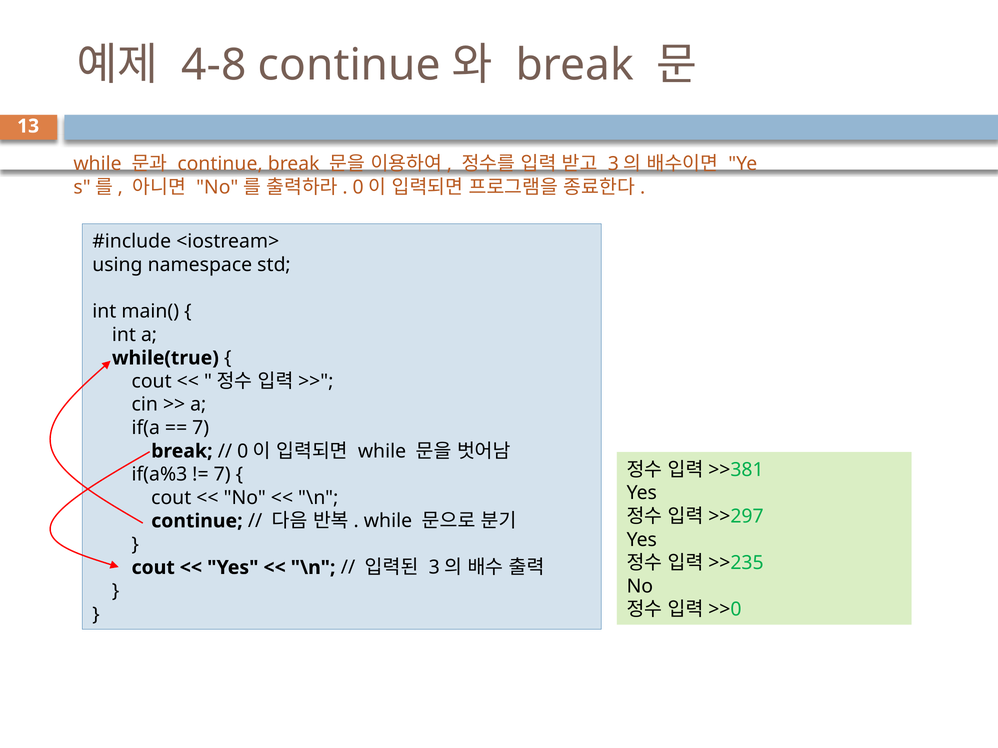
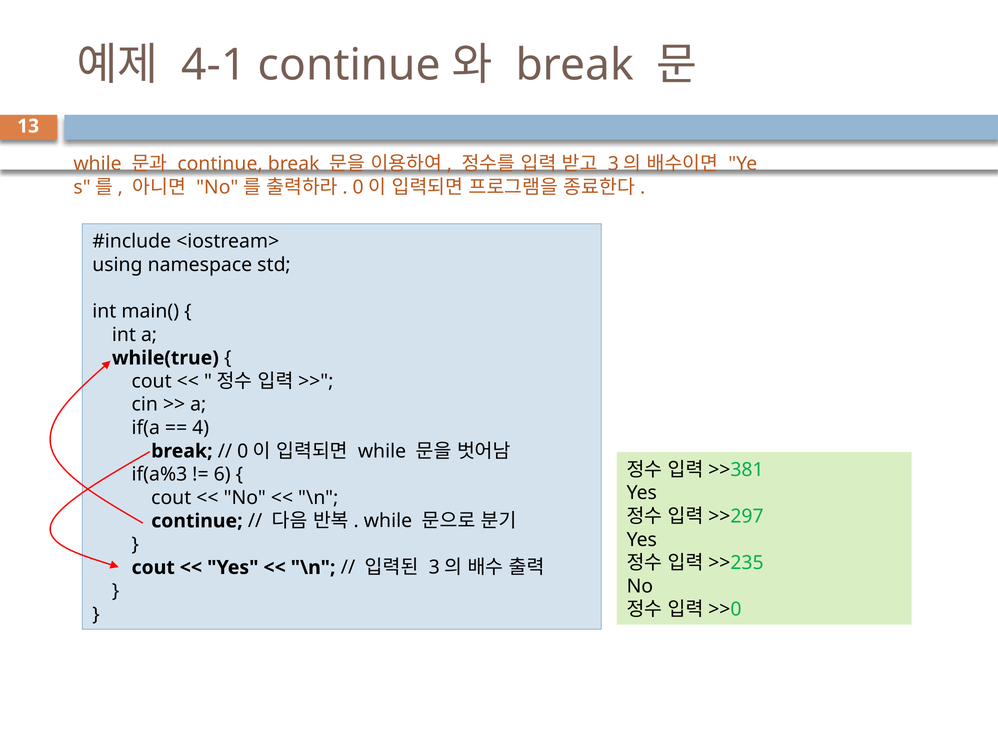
4-8: 4-8 -> 4-1
7 at (201, 428): 7 -> 4
7 at (222, 475): 7 -> 6
